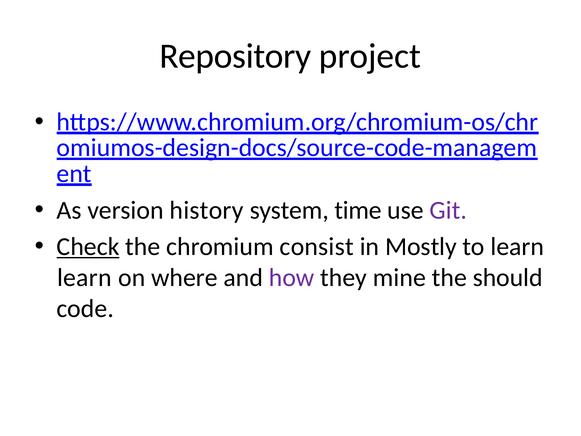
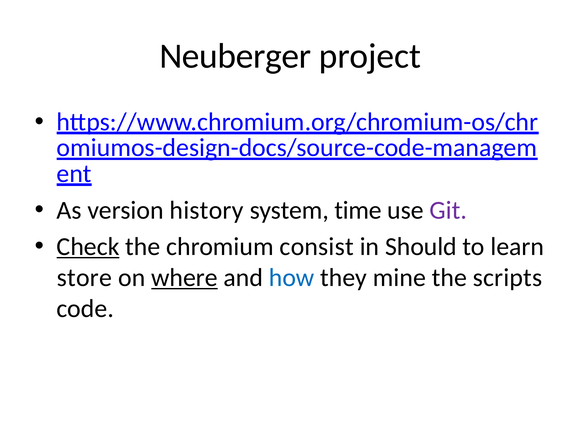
Repository: Repository -> Neuberger
Mostly: Mostly -> Should
learn at (84, 277): learn -> store
where underline: none -> present
how colour: purple -> blue
should: should -> scripts
